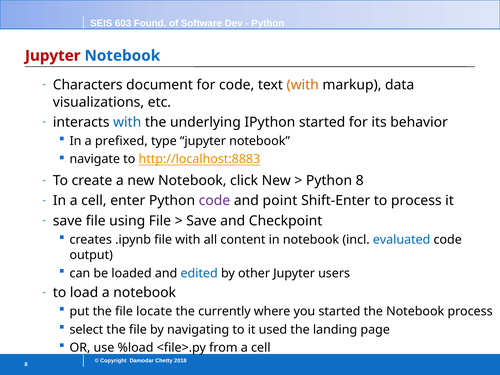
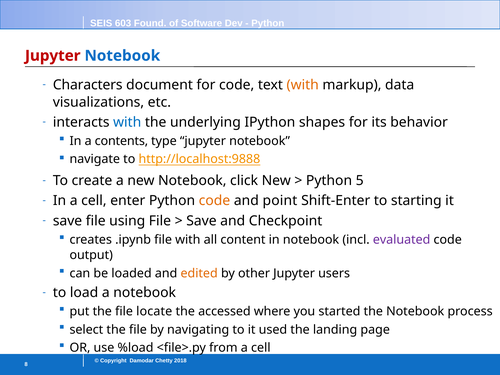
IPython started: started -> shapes
prefixed: prefixed -> contents
http://localhost:8883: http://localhost:8883 -> http://localhost:9888
Python 8: 8 -> 5
code at (214, 201) colour: purple -> orange
to process: process -> starting
evaluated colour: blue -> purple
edited colour: blue -> orange
currently: currently -> accessed
